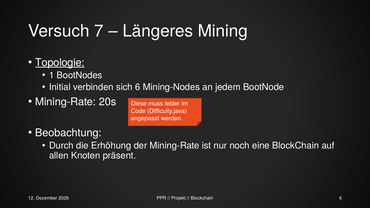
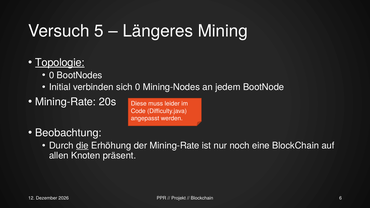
7: 7 -> 5
1 at (52, 75): 1 -> 0
sich 6: 6 -> 0
die underline: none -> present
